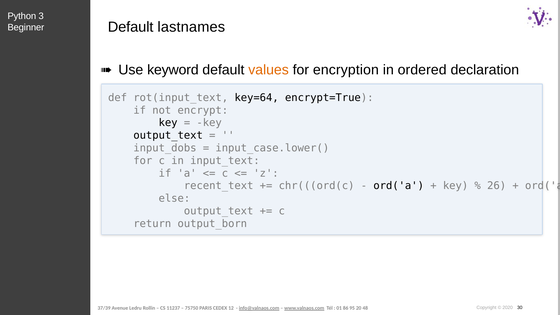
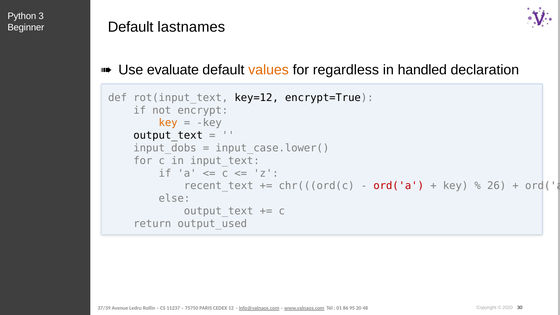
keyword: keyword -> evaluate
encryption: encryption -> regardless
ordered: ordered -> handled
key=64: key=64 -> key=12
key at (168, 123) colour: black -> orange
ord('a at (399, 186) colour: black -> red
output_born: output_born -> output_used
